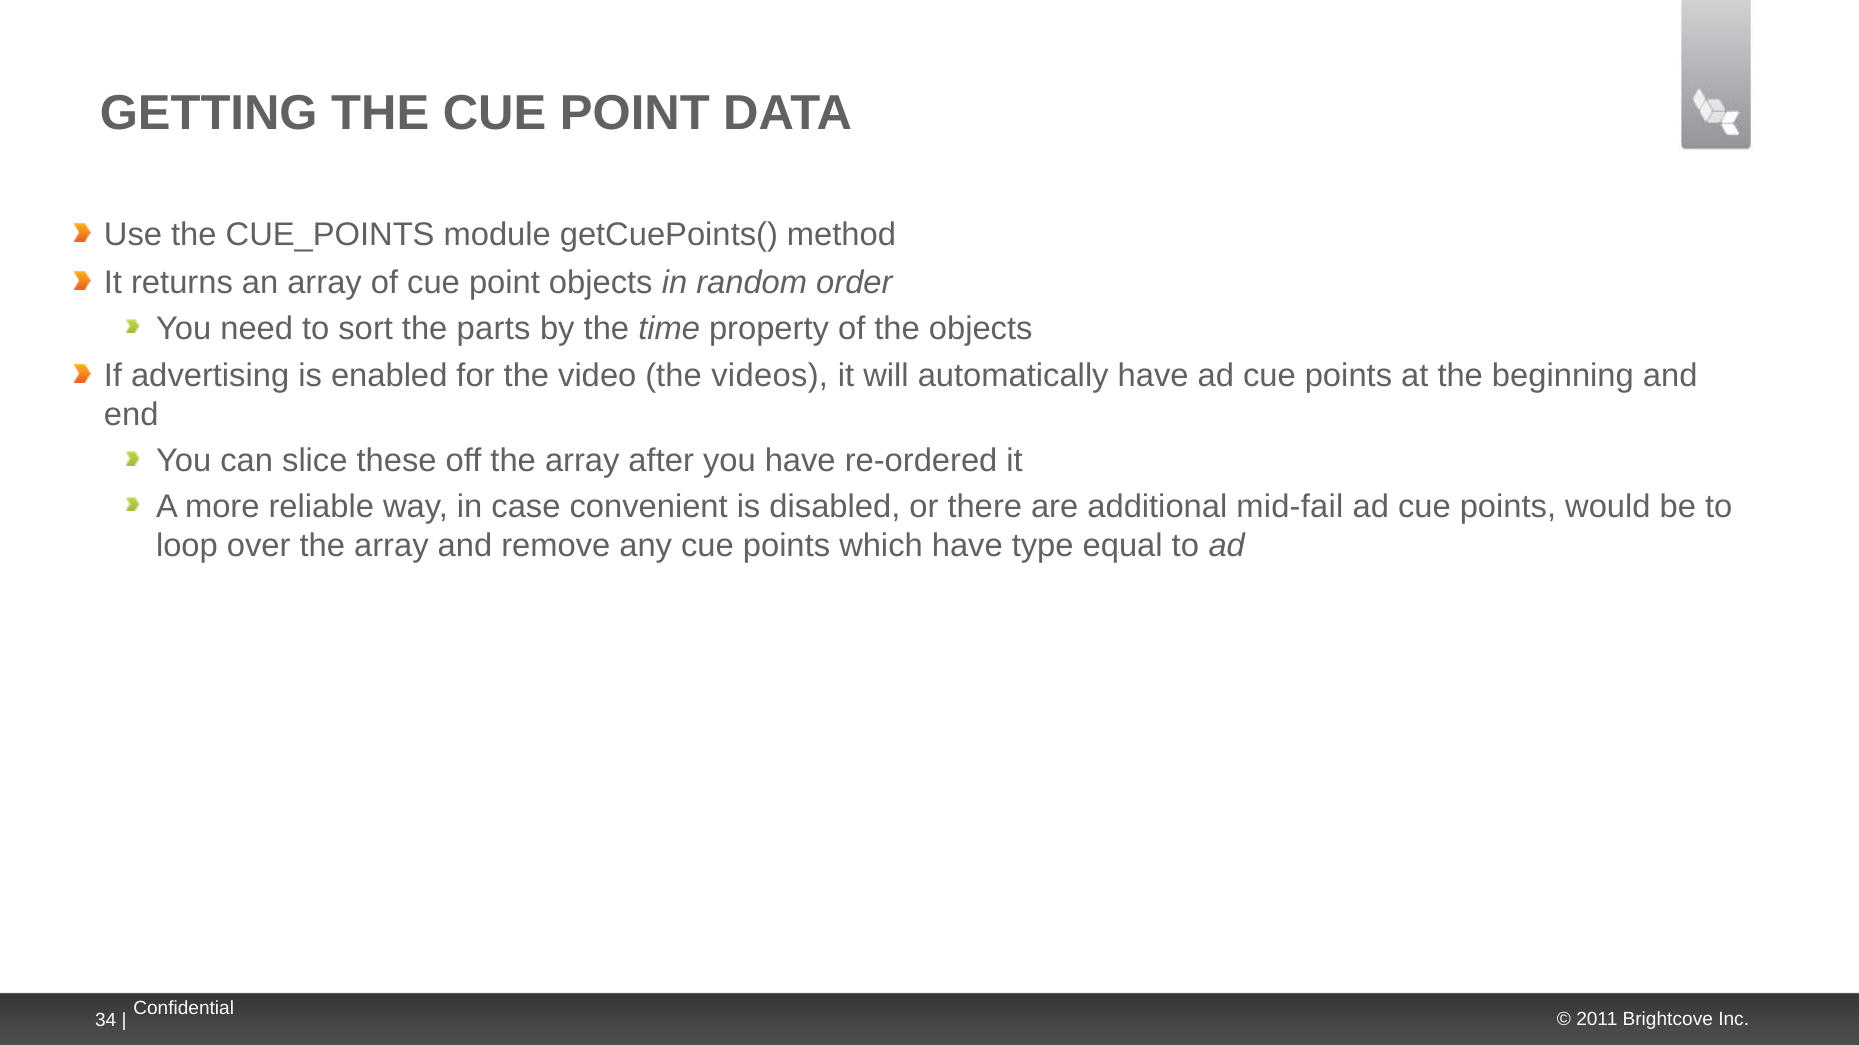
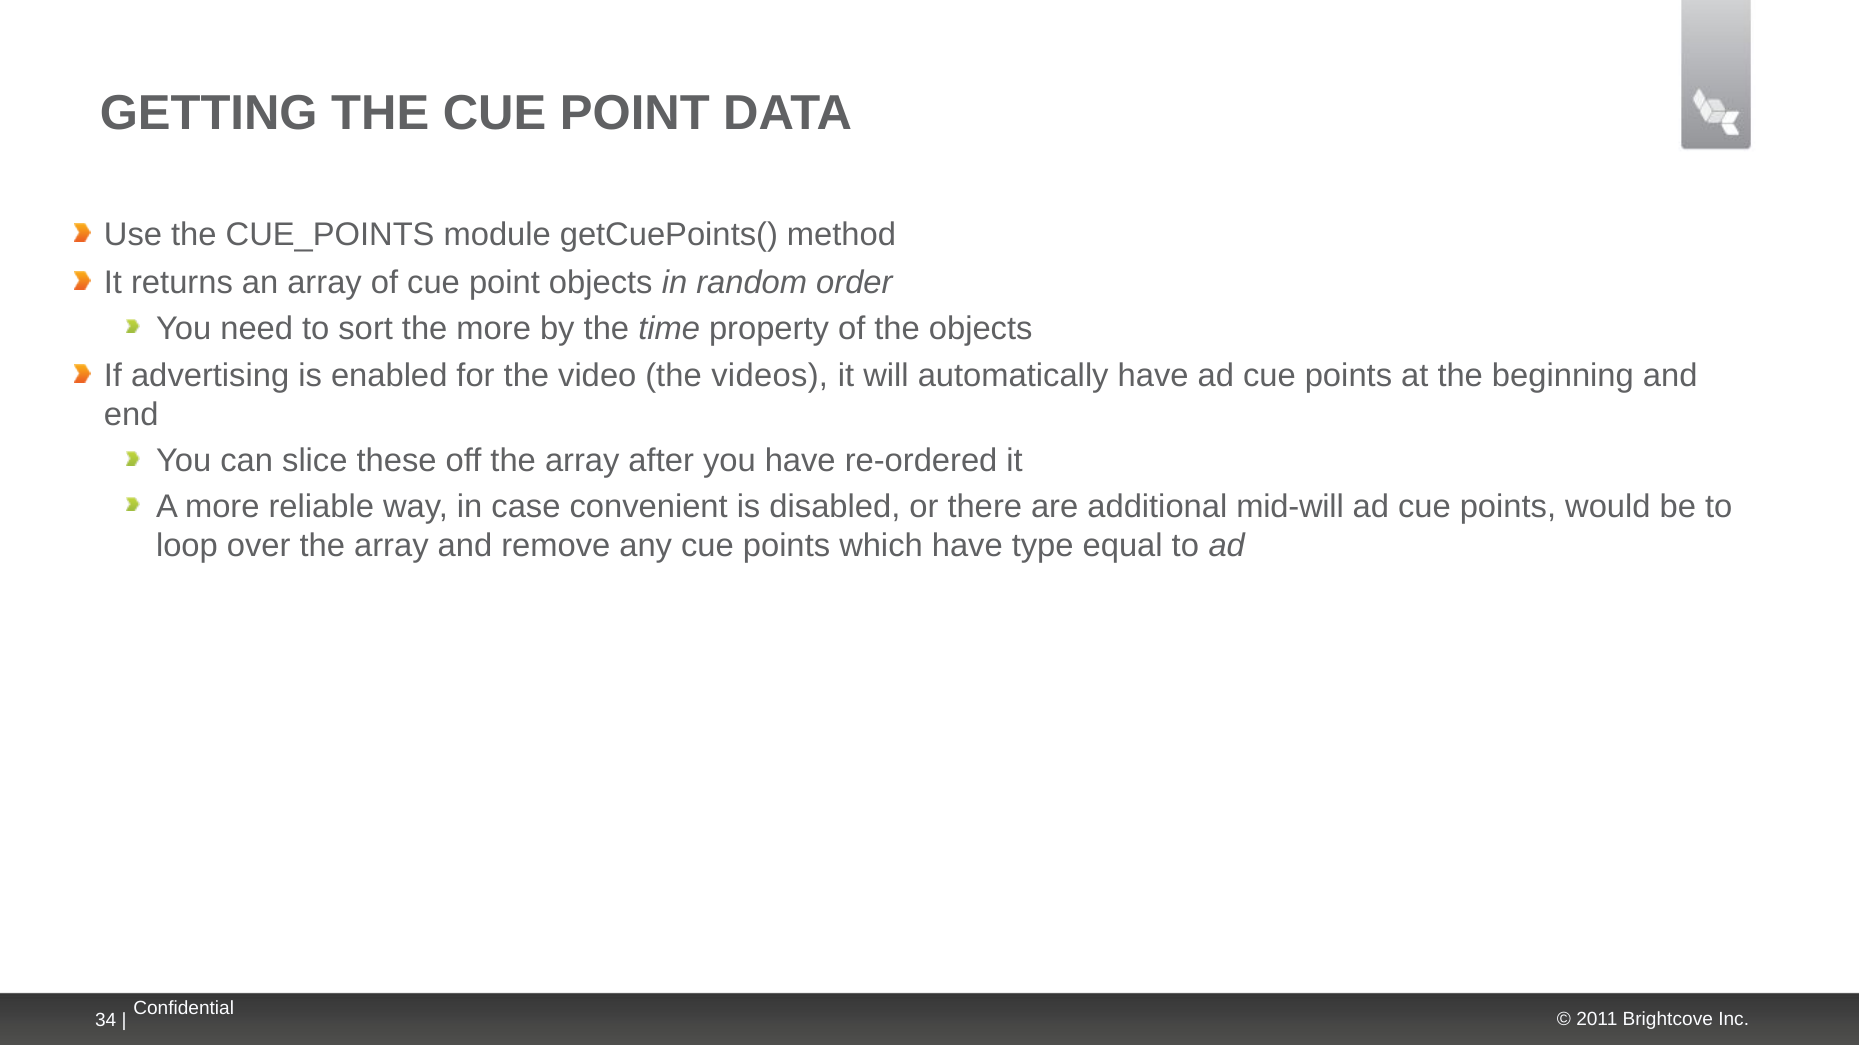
the parts: parts -> more
mid-fail: mid-fail -> mid-will
